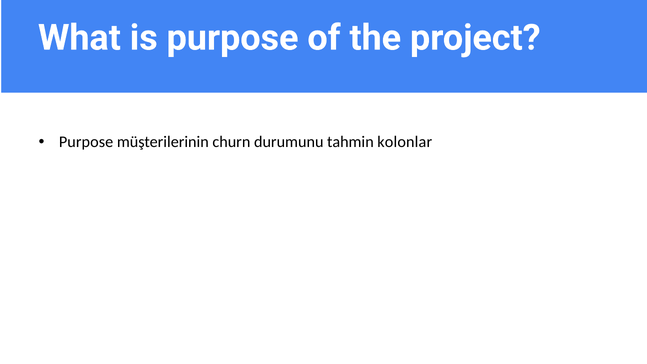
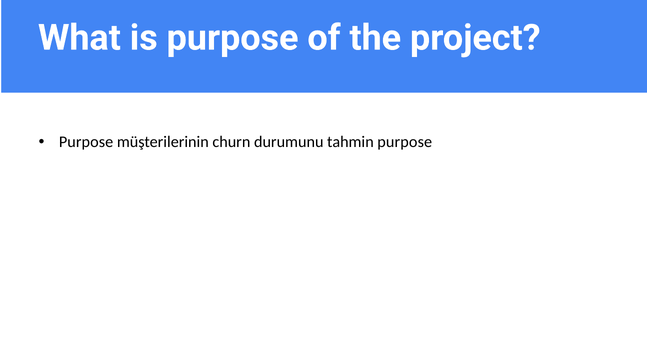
tahmin kolonlar: kolonlar -> purpose
